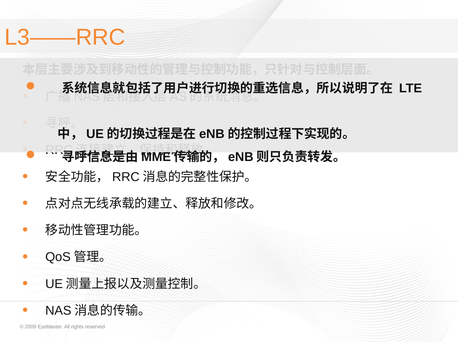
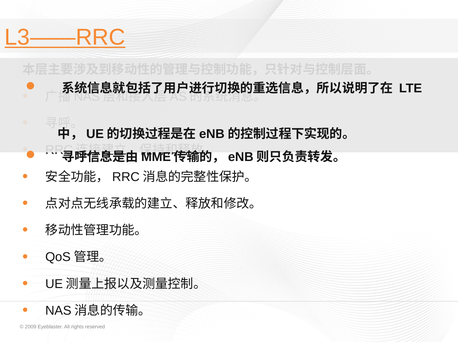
L3——RRC underline: none -> present
